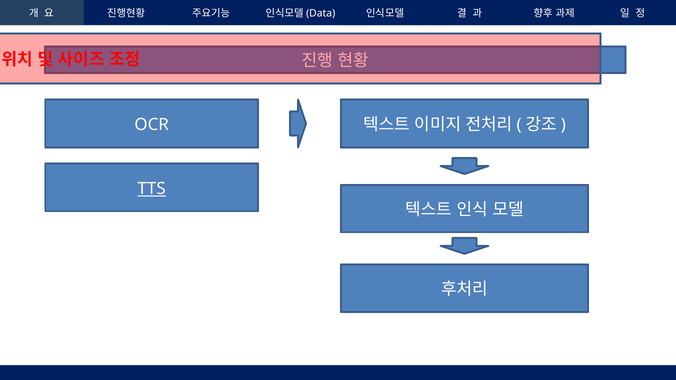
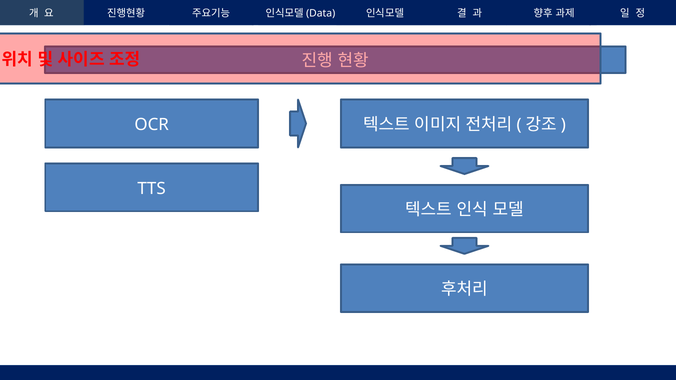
TTS underline: present -> none
